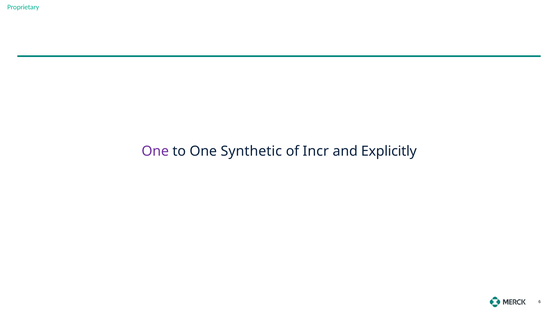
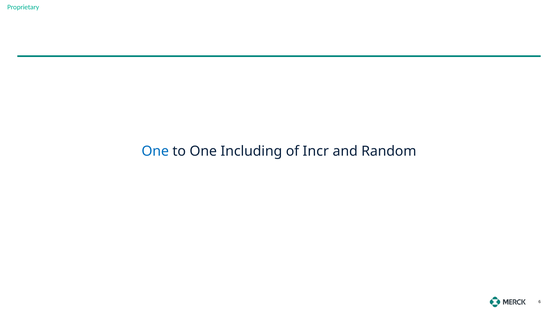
One at (155, 151) colour: purple -> blue
Synthetic: Synthetic -> Including
Explicitly: Explicitly -> Random
